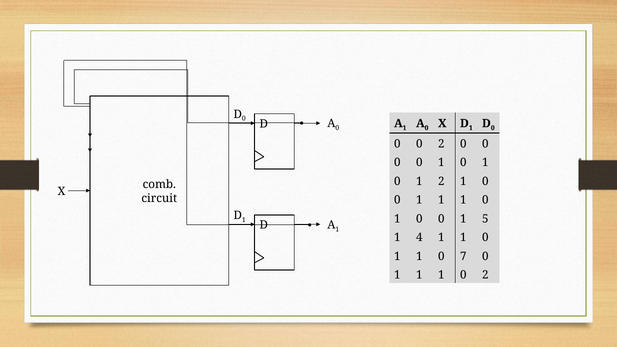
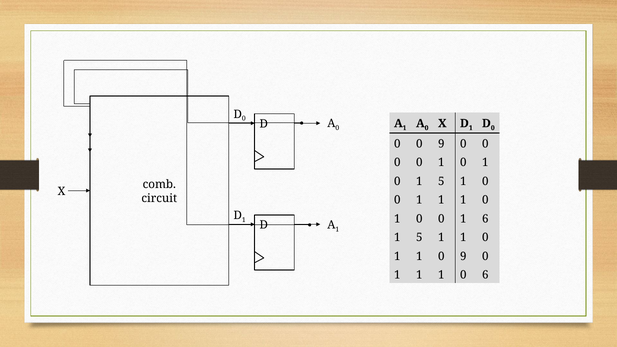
0 0 2: 2 -> 9
0 1 2: 2 -> 5
1 5: 5 -> 6
4 at (419, 238): 4 -> 5
1 0 7: 7 -> 9
1 0 2: 2 -> 6
